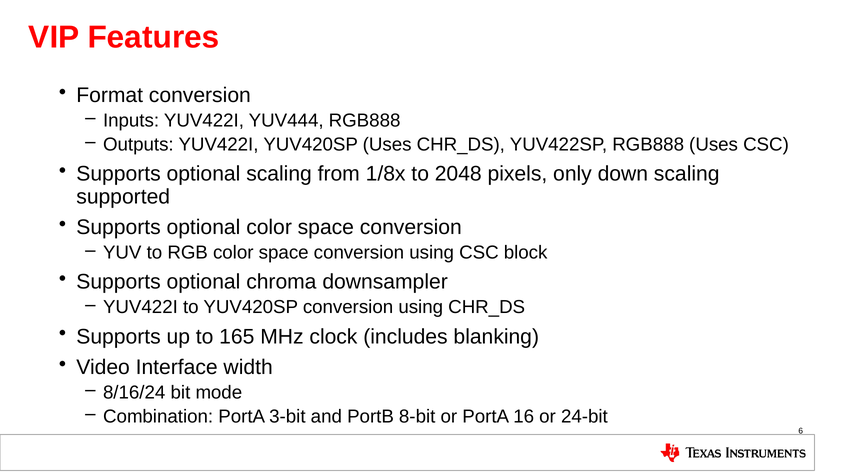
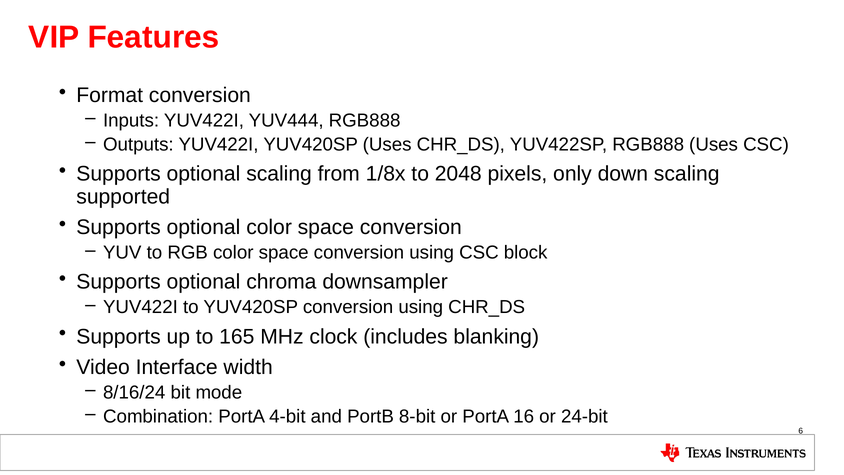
3-bit: 3-bit -> 4-bit
